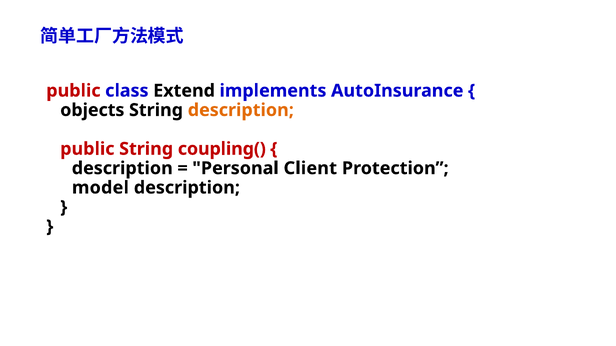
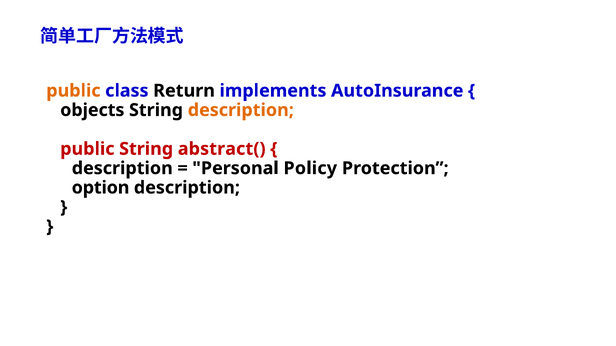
public at (73, 91) colour: red -> orange
Extend: Extend -> Return
coupling(: coupling( -> abstract(
Client: Client -> Policy
model: model -> option
